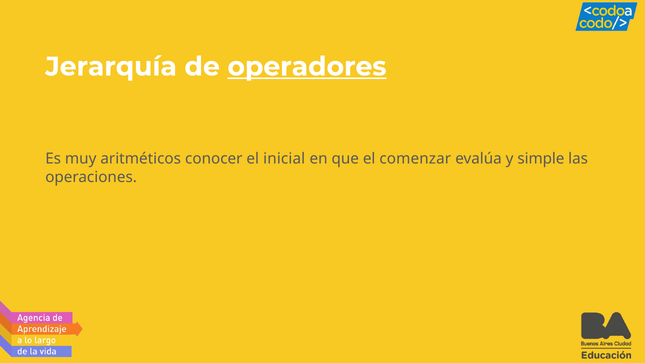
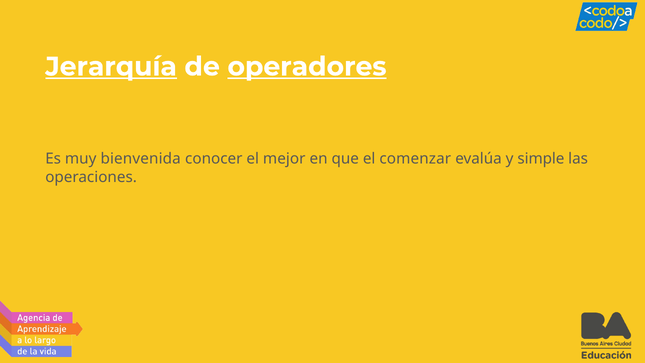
Jerarquía underline: none -> present
aritméticos: aritméticos -> bienvenida
inicial: inicial -> mejor
